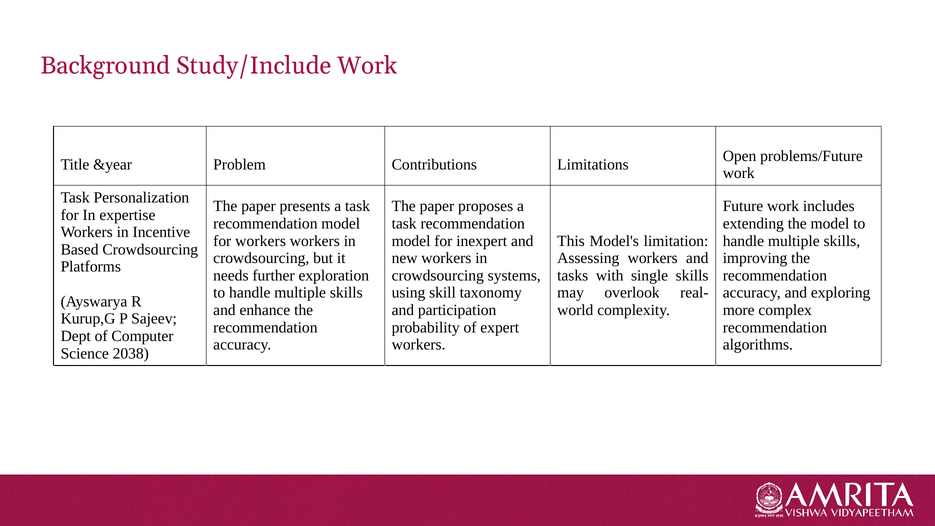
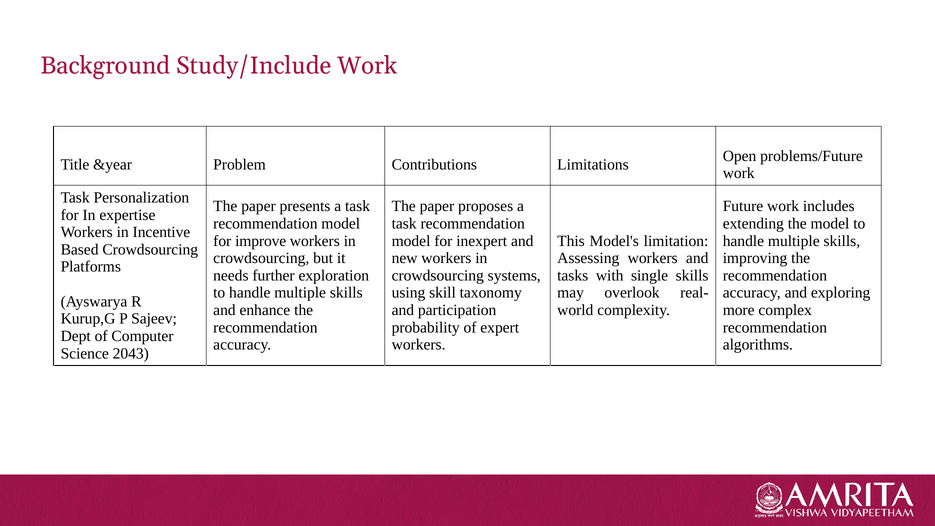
for workers: workers -> improve
2038: 2038 -> 2043
